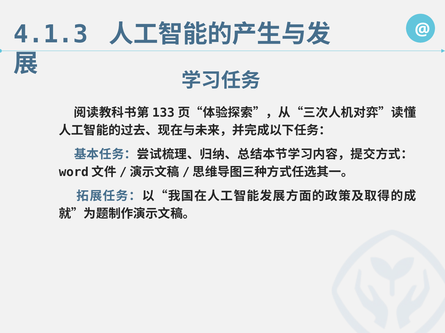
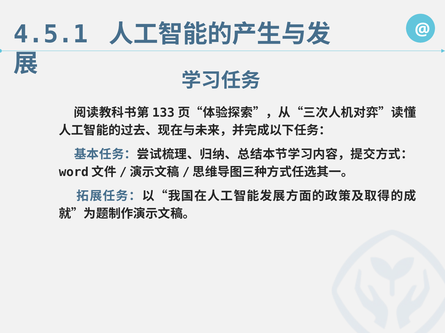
4.1.3: 4.1.3 -> 4.5.1
